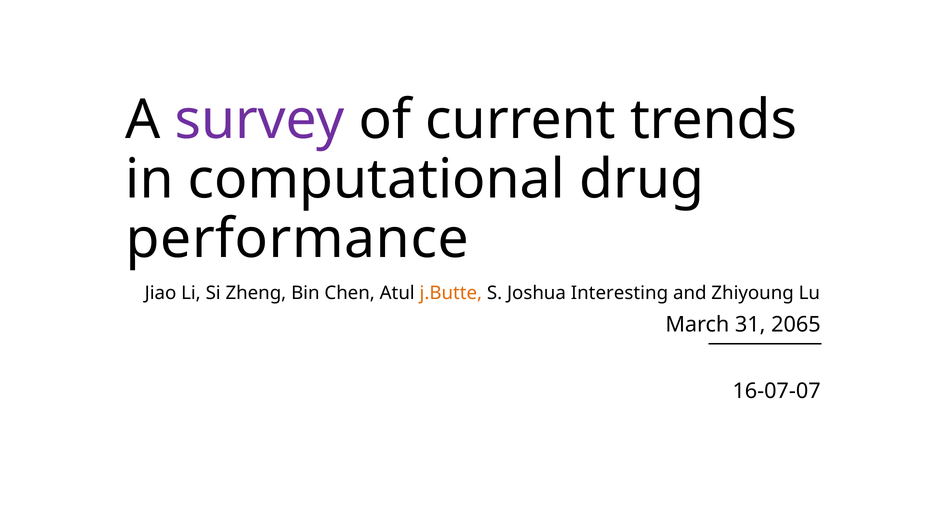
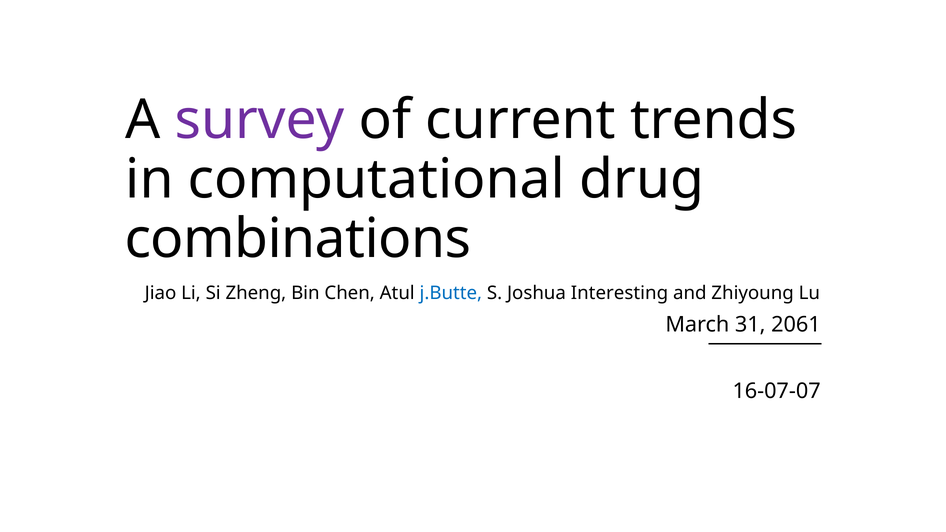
performance: performance -> combinations
j.Butte colour: orange -> blue
2065: 2065 -> 2061
